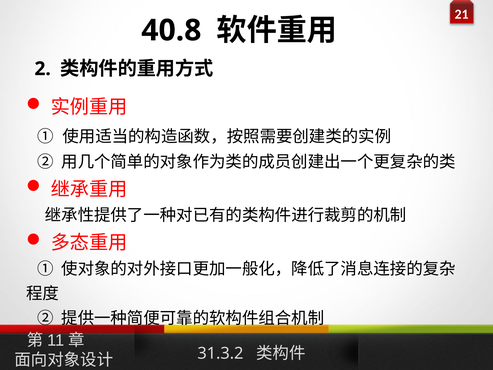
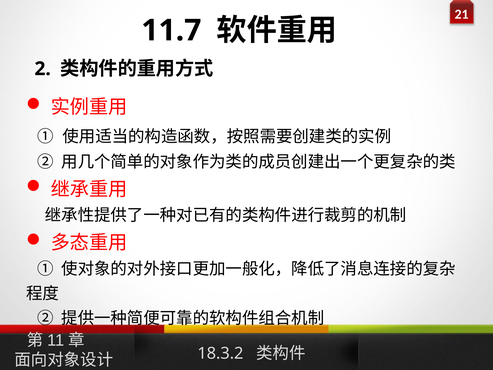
40.8: 40.8 -> 11.7
31.3.2: 31.3.2 -> 18.3.2
